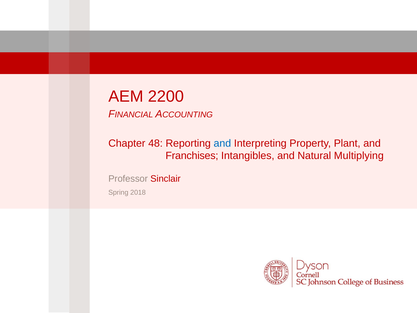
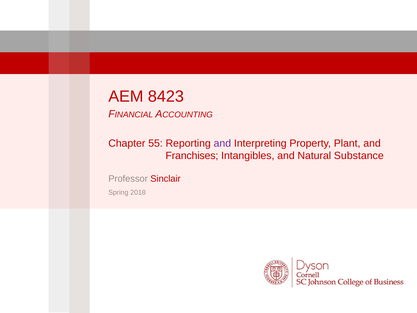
2200: 2200 -> 8423
48: 48 -> 55
and at (222, 143) colour: blue -> purple
Multiplying: Multiplying -> Substance
